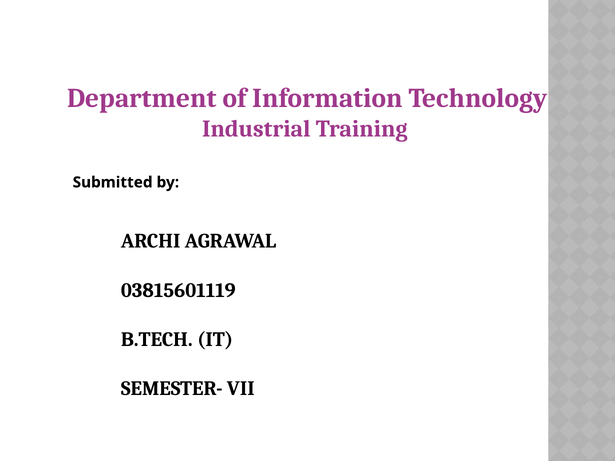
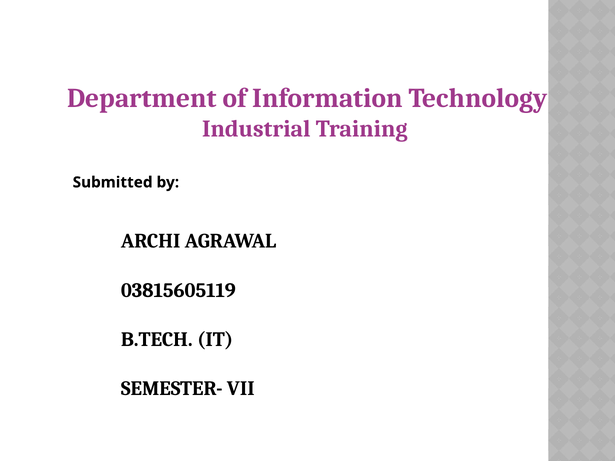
03815601119: 03815601119 -> 03815605119
